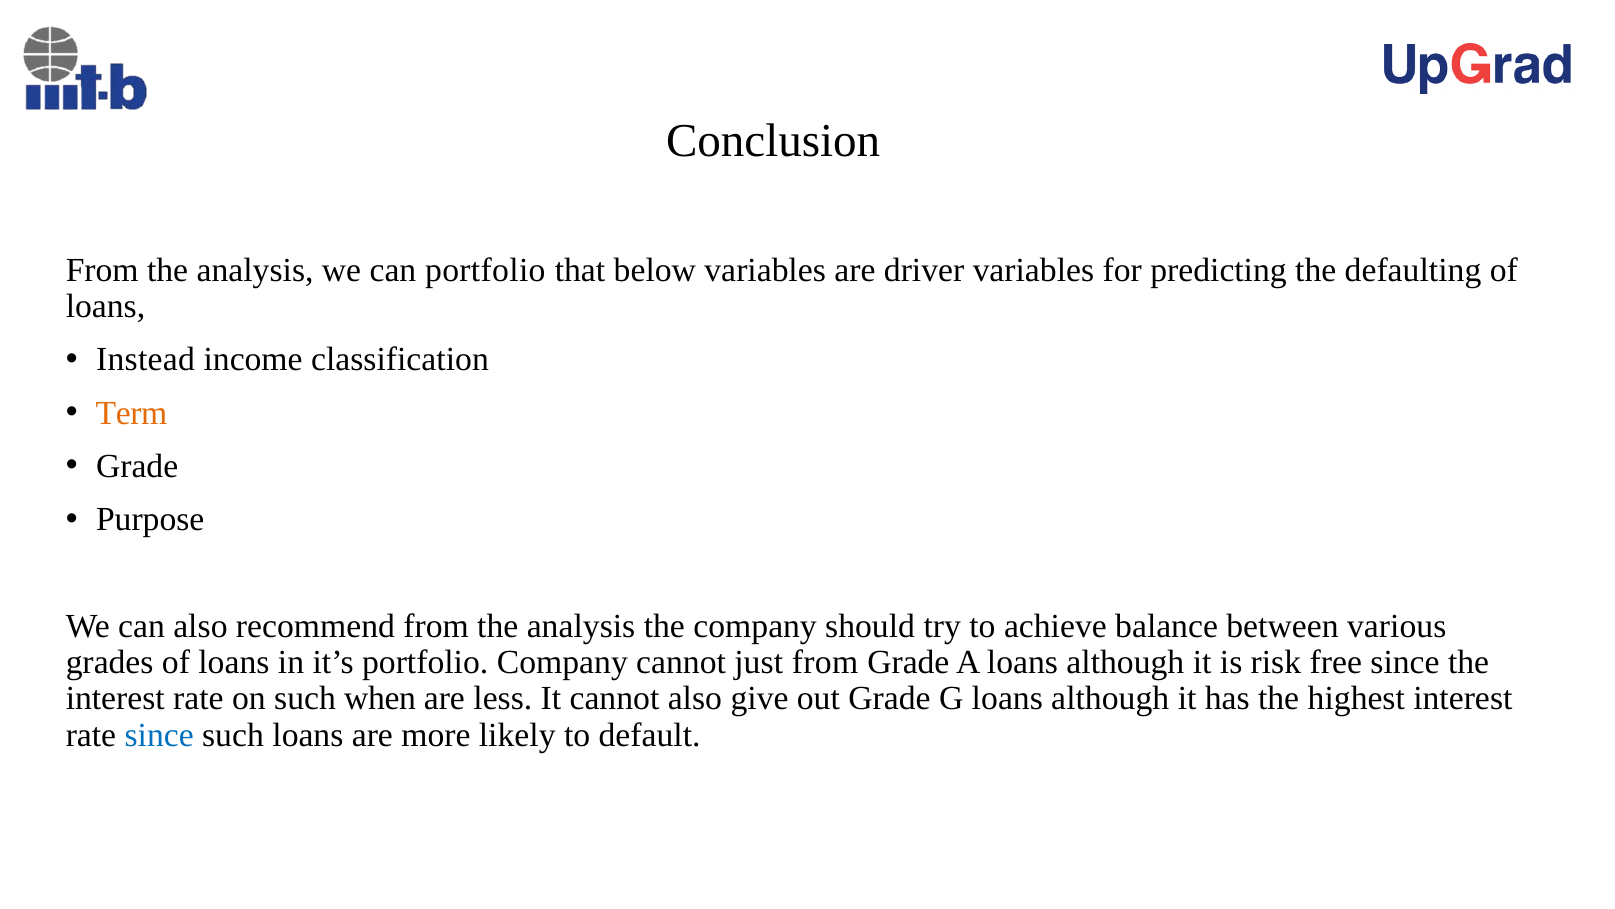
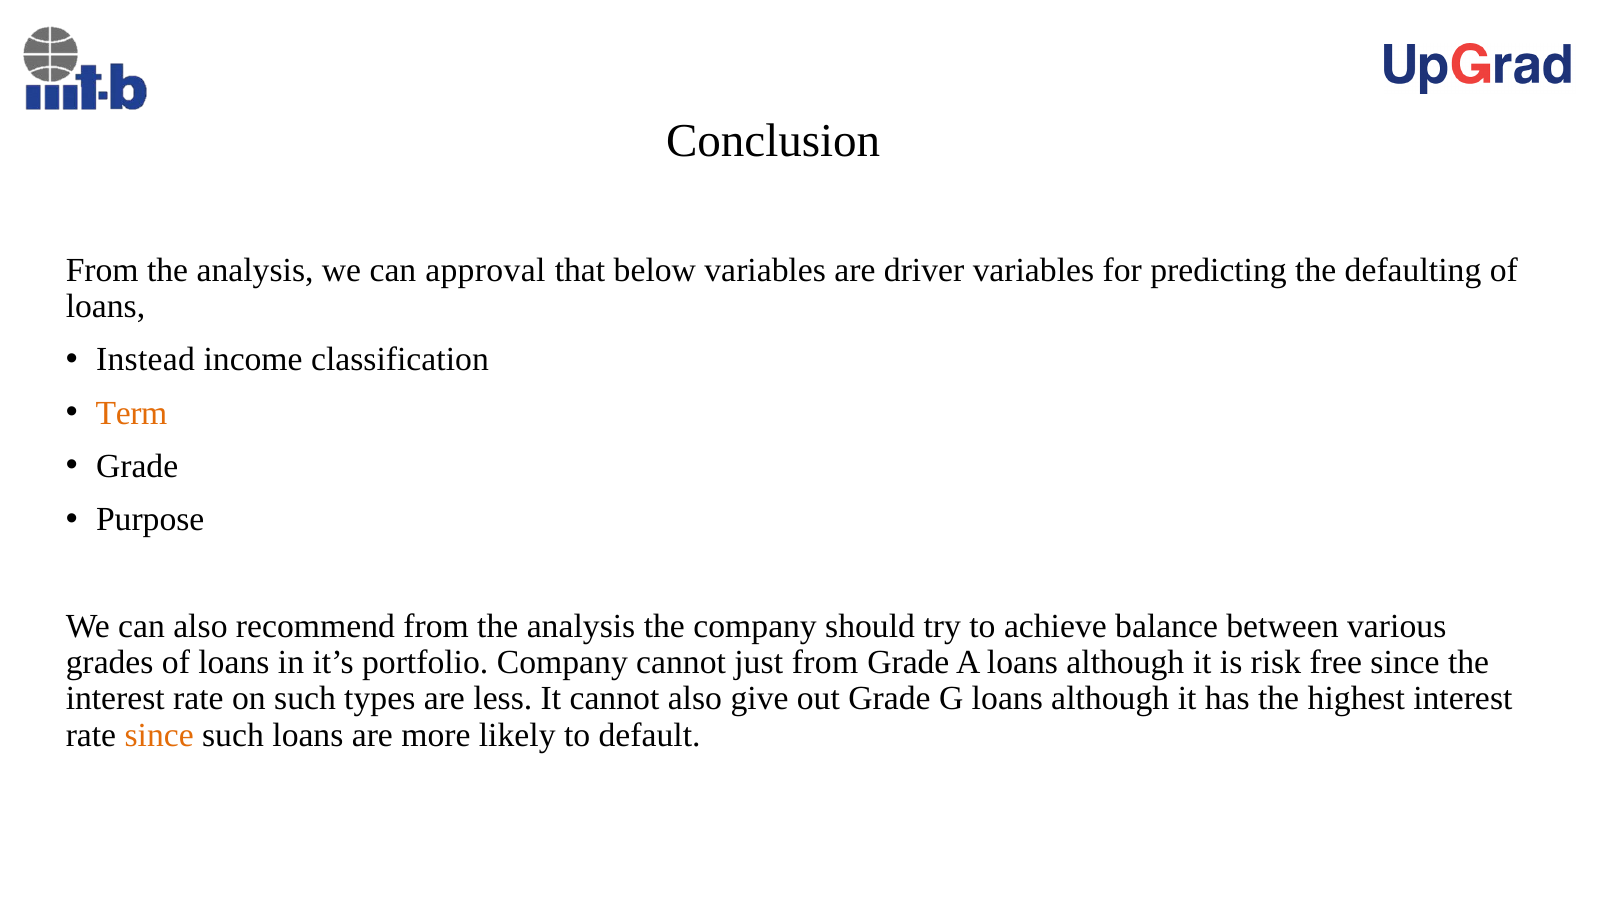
can portfolio: portfolio -> approval
when: when -> types
since at (159, 735) colour: blue -> orange
